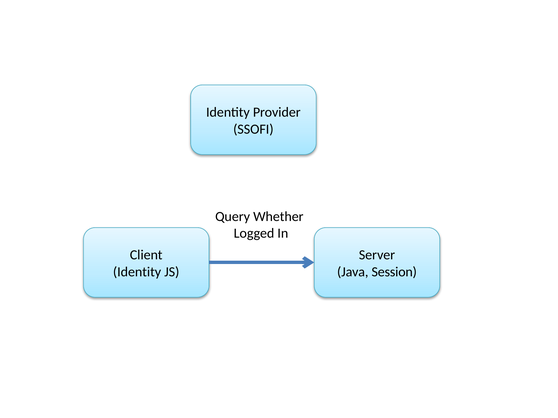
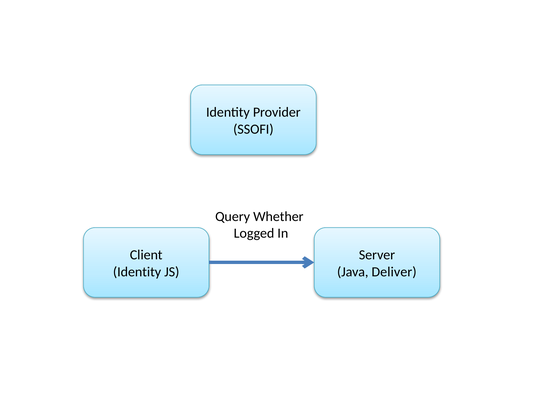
Session: Session -> Deliver
